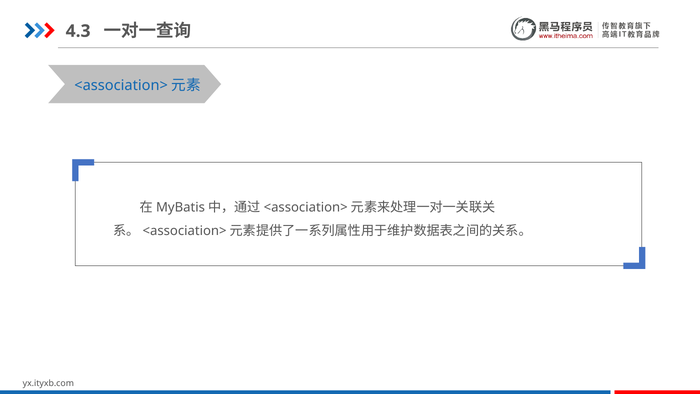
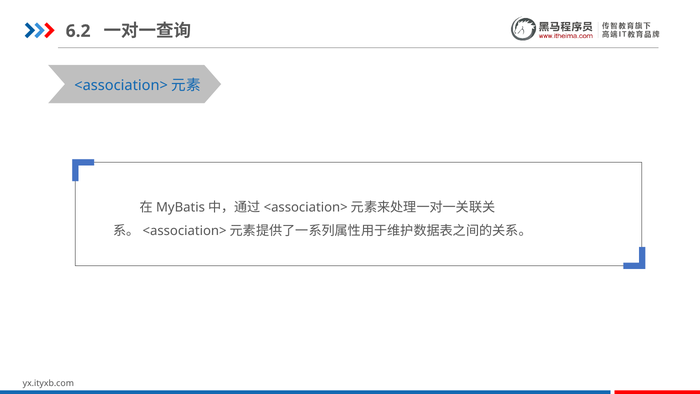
4.3: 4.3 -> 6.2
